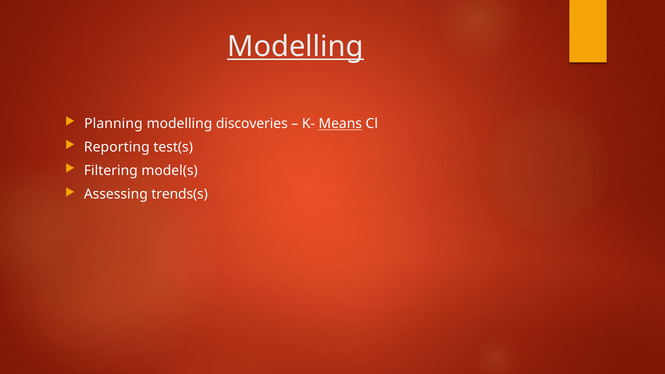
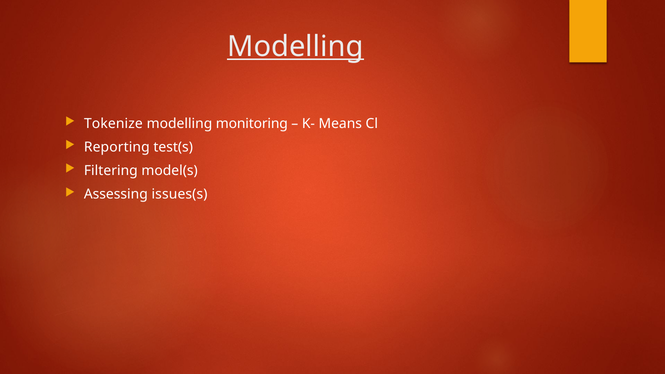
Planning: Planning -> Tokenize
discoveries: discoveries -> monitoring
Means underline: present -> none
trends(s: trends(s -> issues(s
